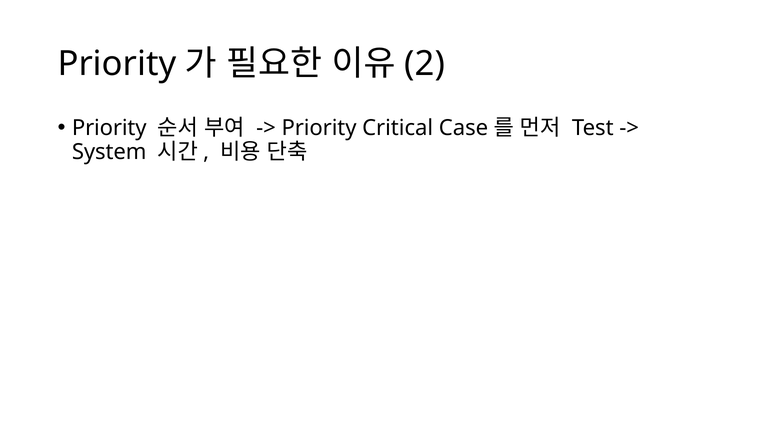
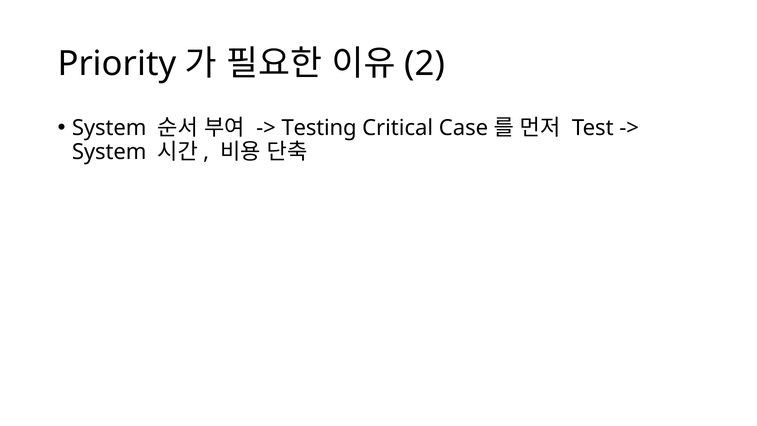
Priority at (109, 128): Priority -> System
Priority at (319, 128): Priority -> Testing
